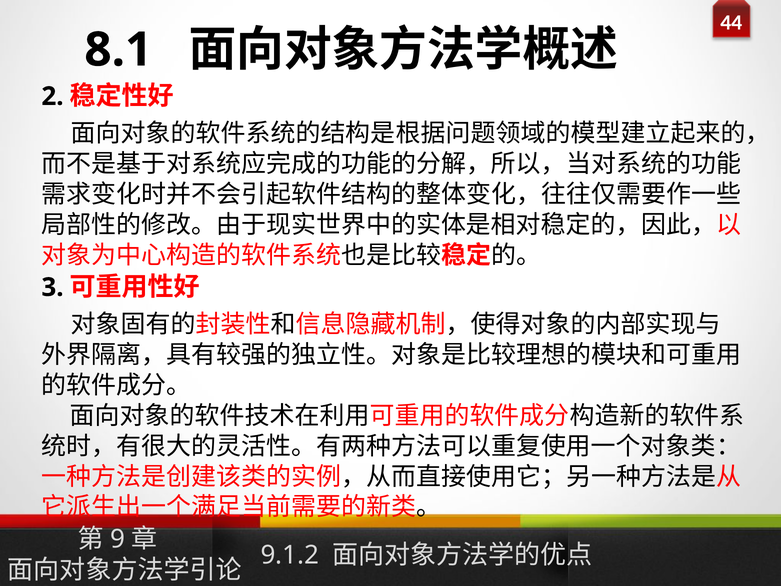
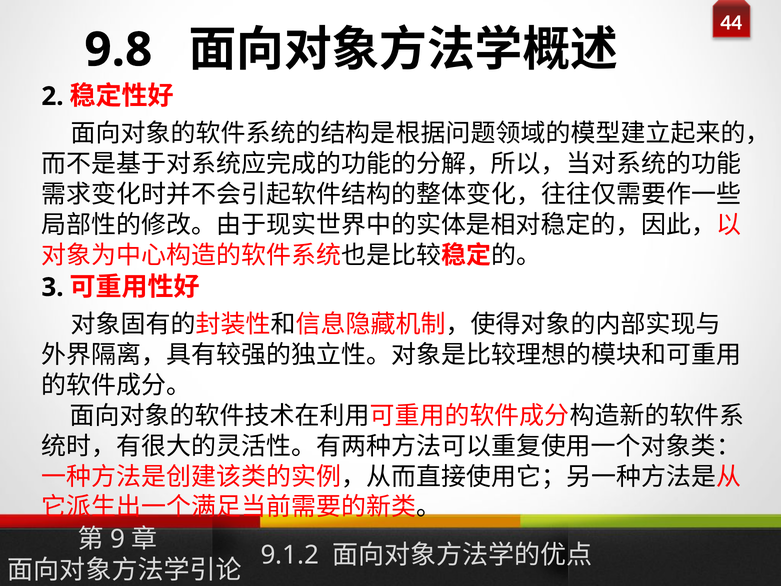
8.1: 8.1 -> 9.8
